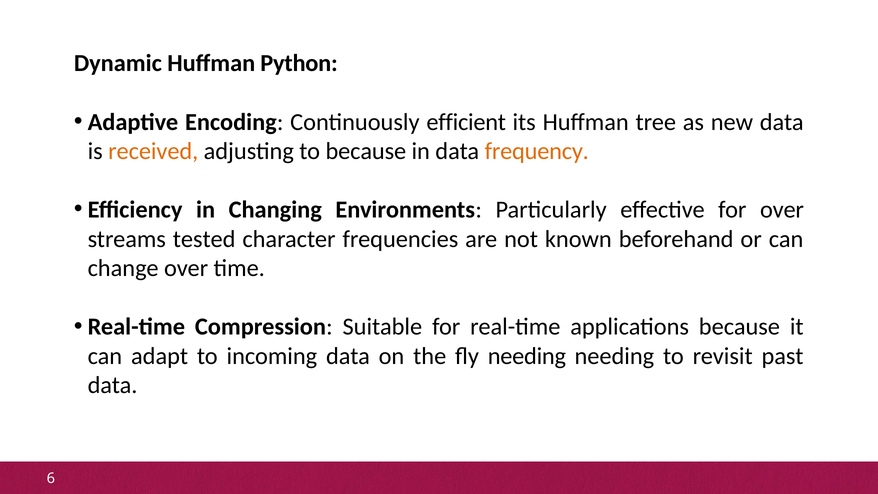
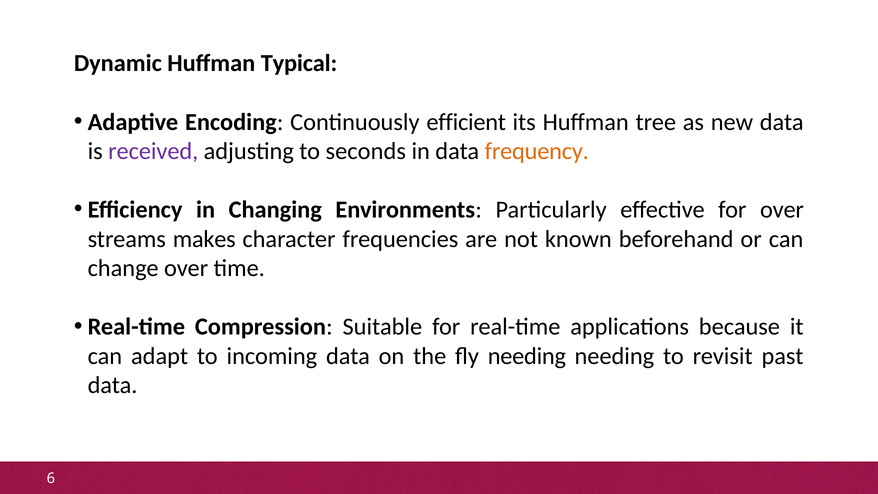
Python: Python -> Typical
received colour: orange -> purple
to because: because -> seconds
tested: tested -> makes
